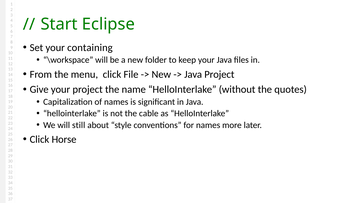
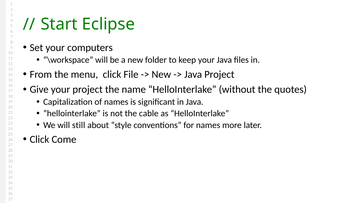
containing: containing -> computers
Horse: Horse -> Come
